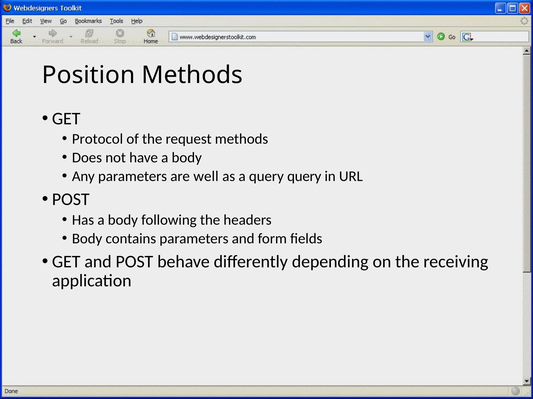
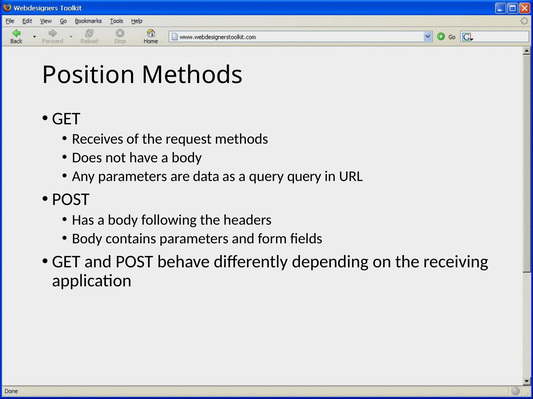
Protocol: Protocol -> Receives
well: well -> data
